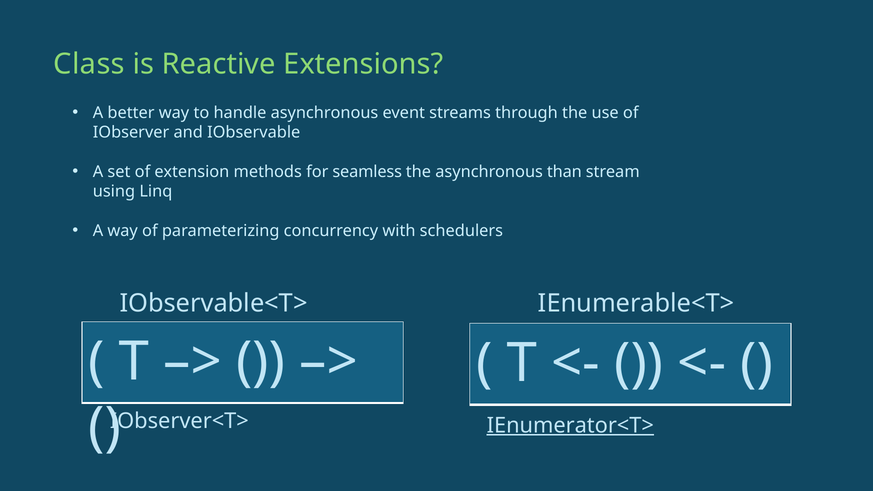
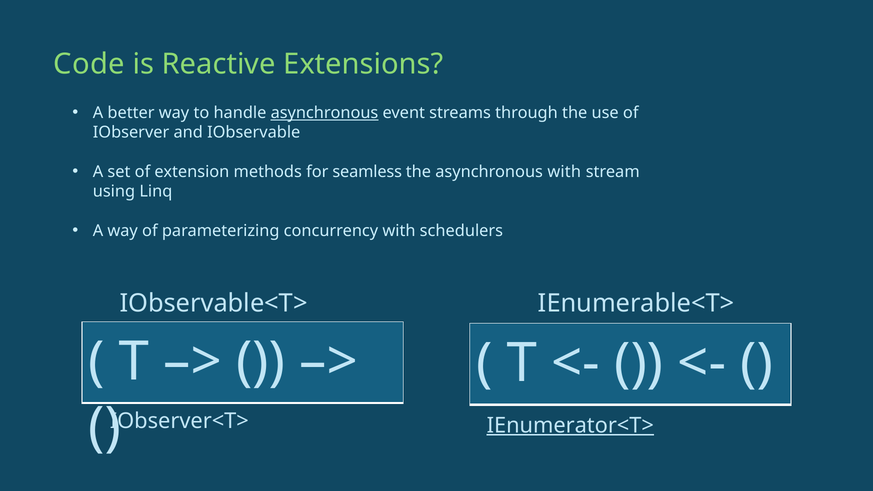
Class: Class -> Code
asynchronous at (324, 113) underline: none -> present
asynchronous than: than -> with
